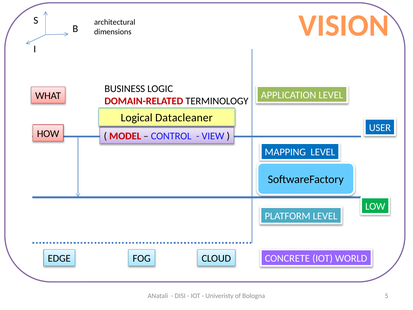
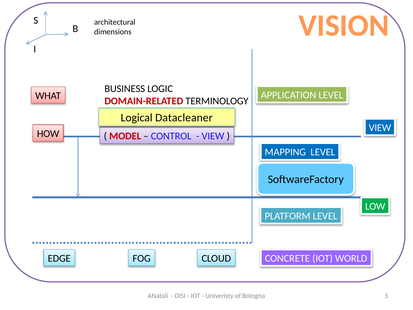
USER at (380, 128): USER -> VIEW
